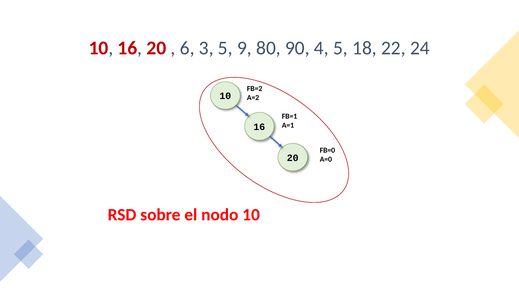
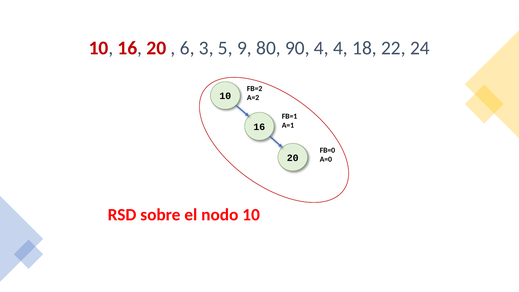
4 5: 5 -> 4
